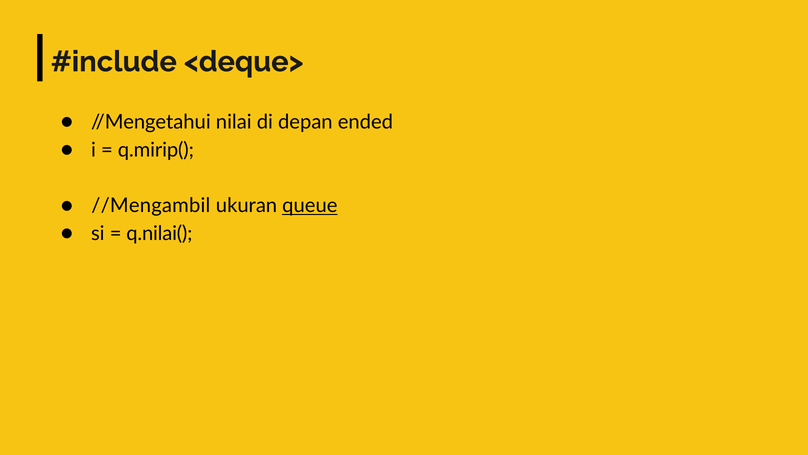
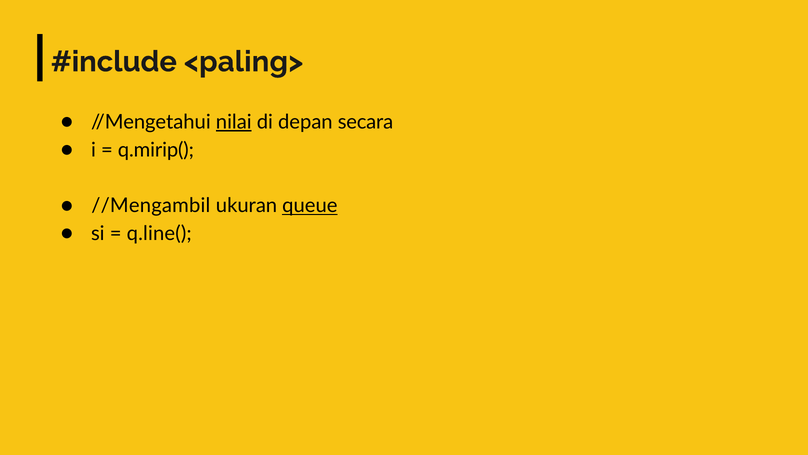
<deque>: <deque> -> <paling>
nilai underline: none -> present
ended: ended -> secara
q.nilai(: q.nilai( -> q.line(
